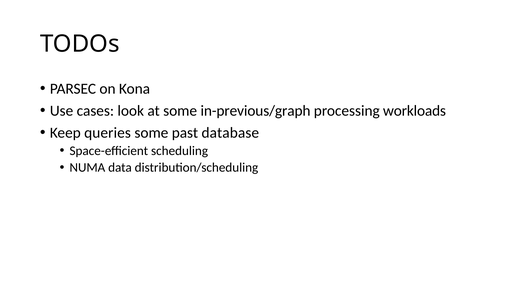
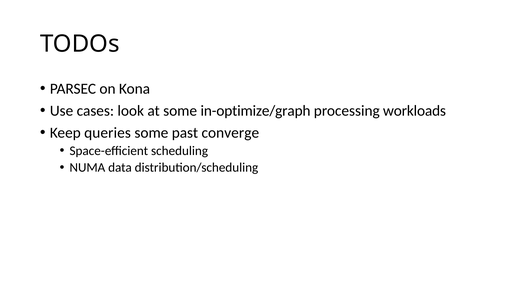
in-previous/graph: in-previous/graph -> in-optimize/graph
database: database -> converge
